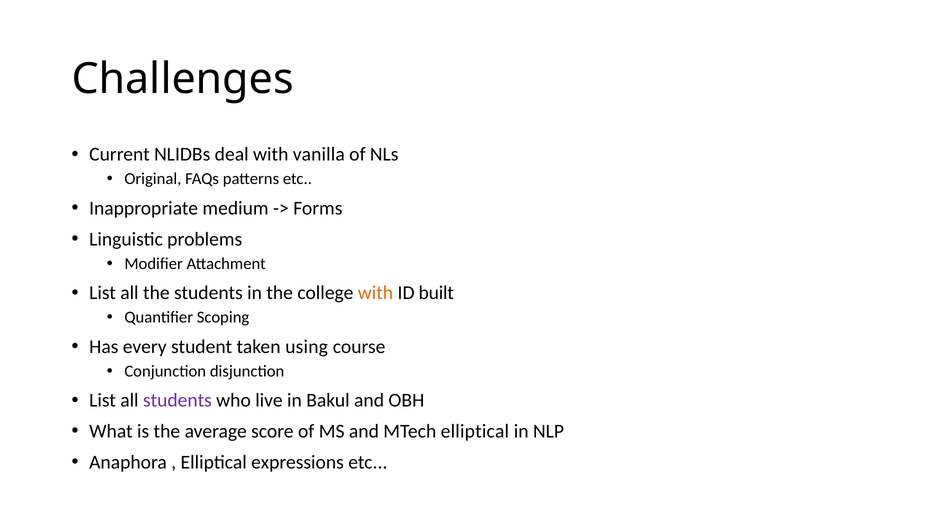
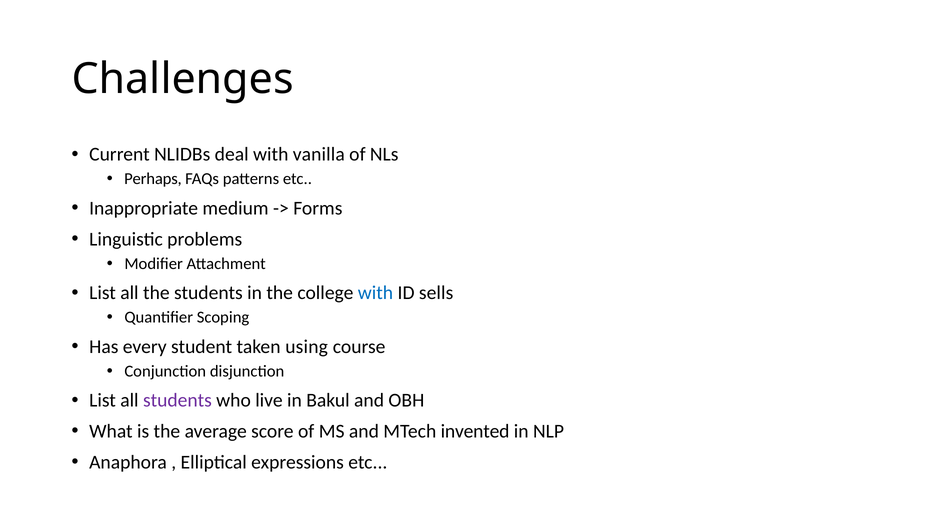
Original: Original -> Perhaps
with at (375, 293) colour: orange -> blue
built: built -> sells
MTech elliptical: elliptical -> invented
